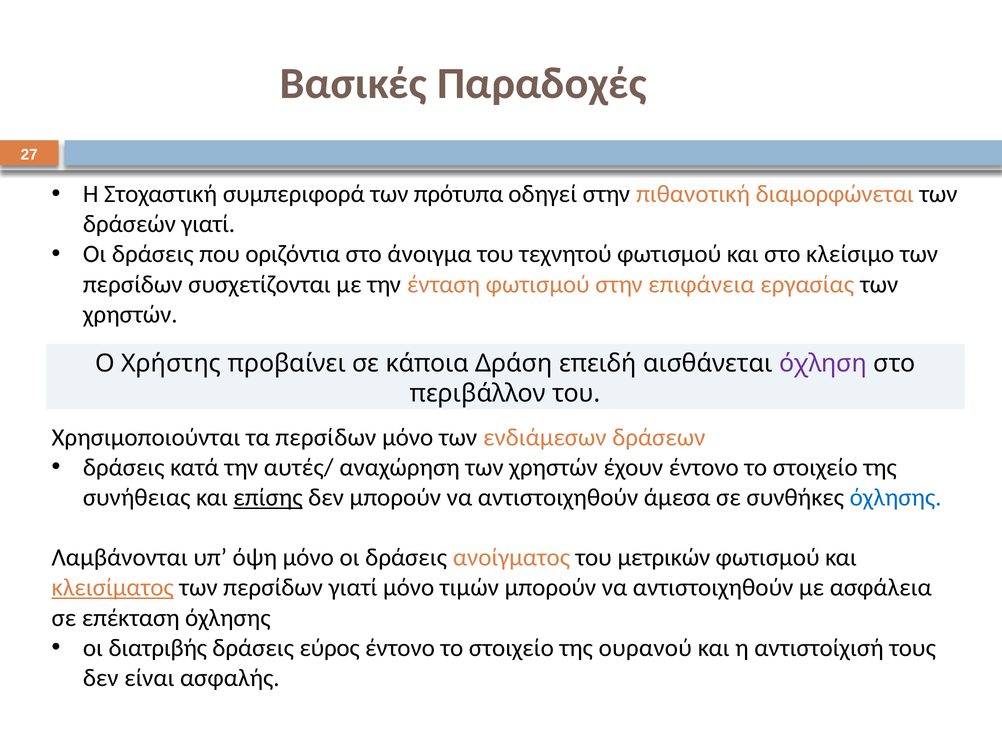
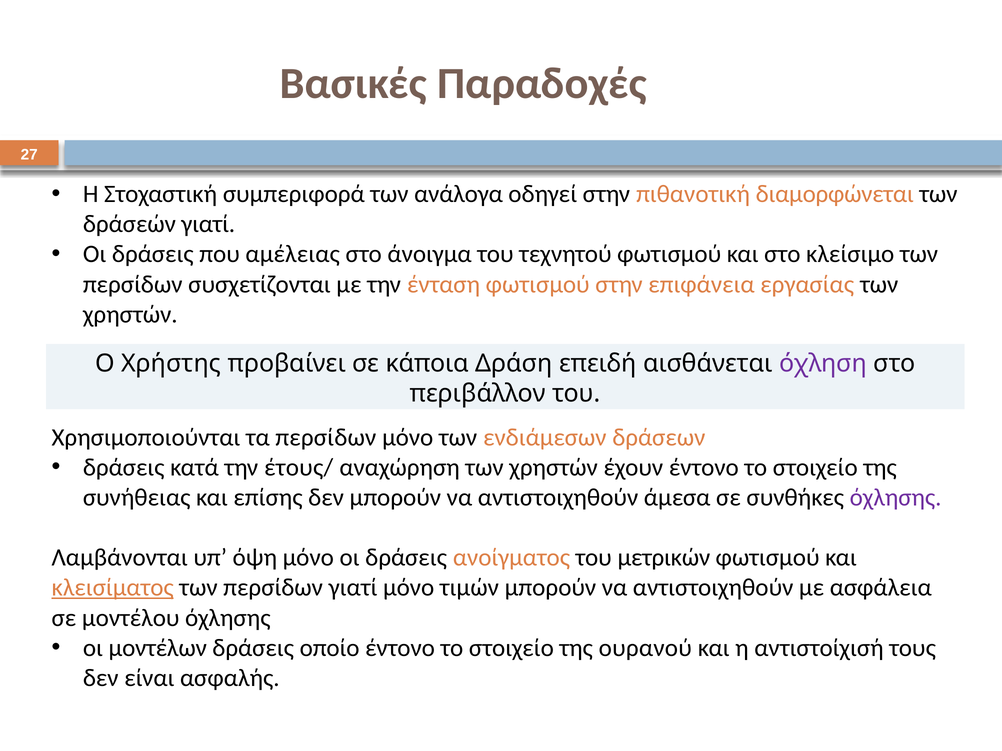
πρότυπα: πρότυπα -> ανάλογα
οριζόντια: οριζόντια -> αμέλειας
αυτές/: αυτές/ -> έτους/
επίσης underline: present -> none
όχλησης at (896, 498) colour: blue -> purple
επέκταση: επέκταση -> μοντέλου
διατριβής: διατριβής -> μοντέλων
εύρος: εύρος -> οποίο
